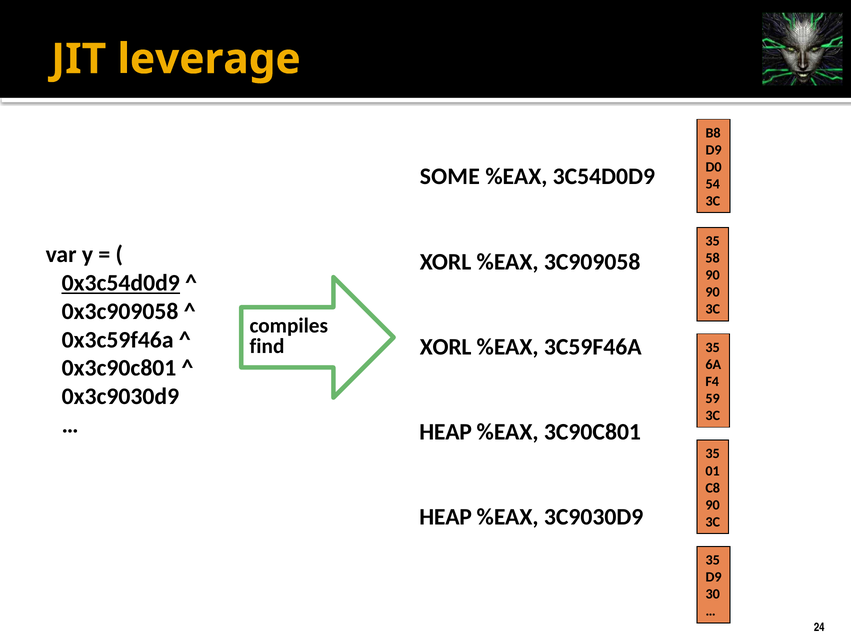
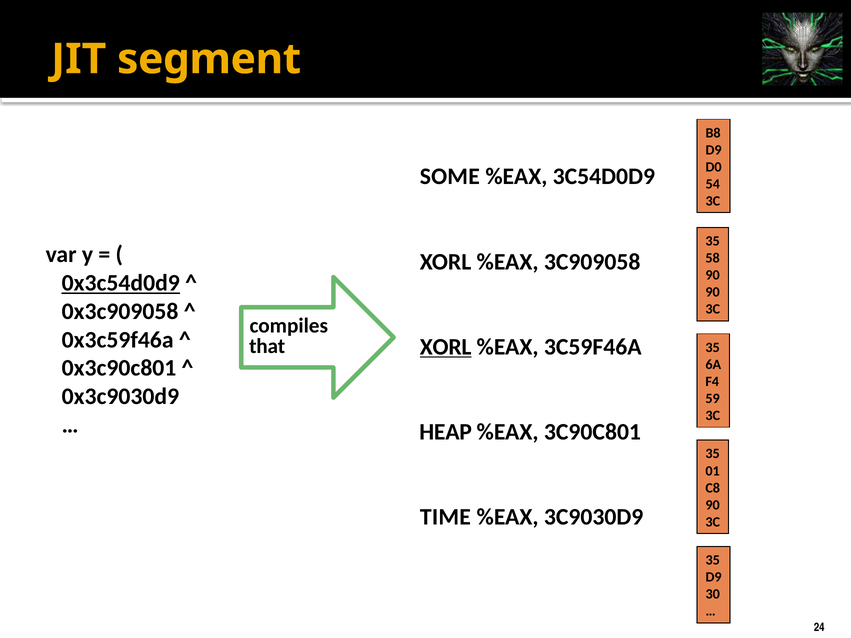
leverage: leverage -> segment
XORL at (446, 347) underline: none -> present
find: find -> that
HEAP at (446, 517): HEAP -> TIME
